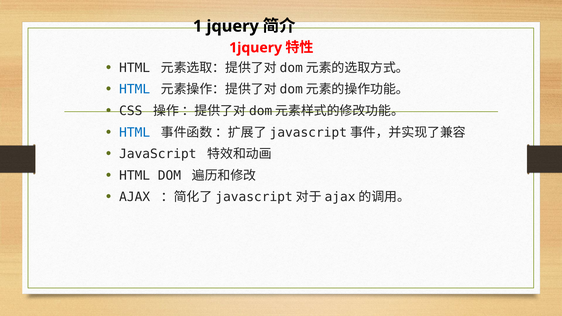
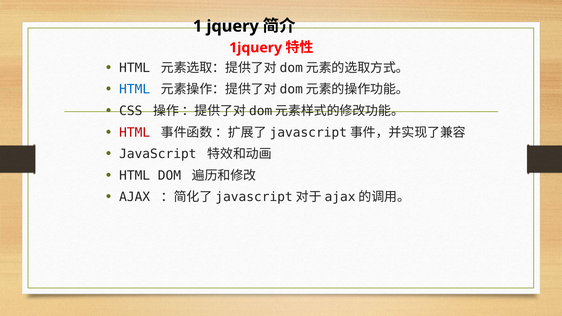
HTML at (135, 133) colour: blue -> red
